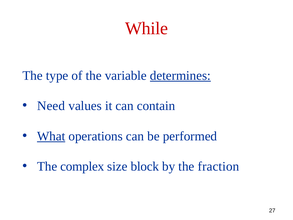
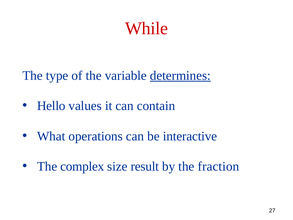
Need: Need -> Hello
What underline: present -> none
performed: performed -> interactive
block: block -> result
